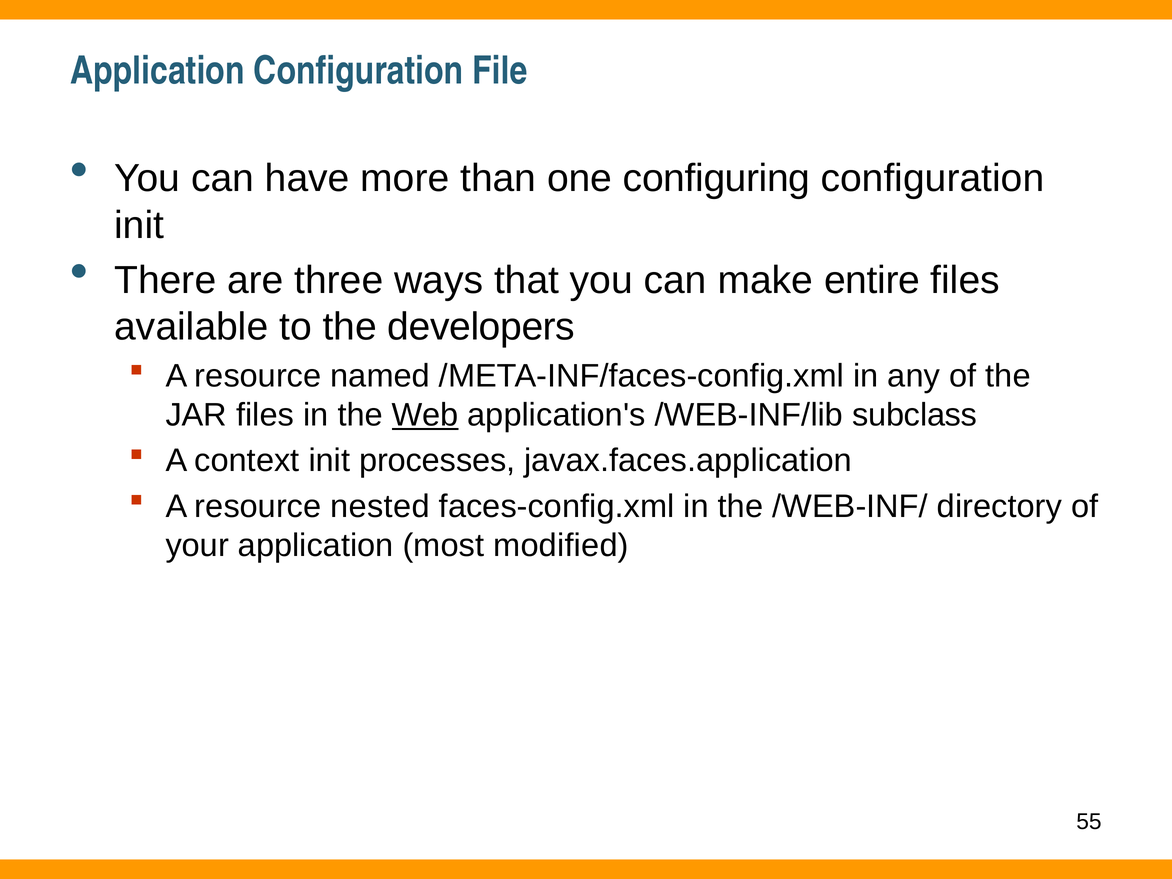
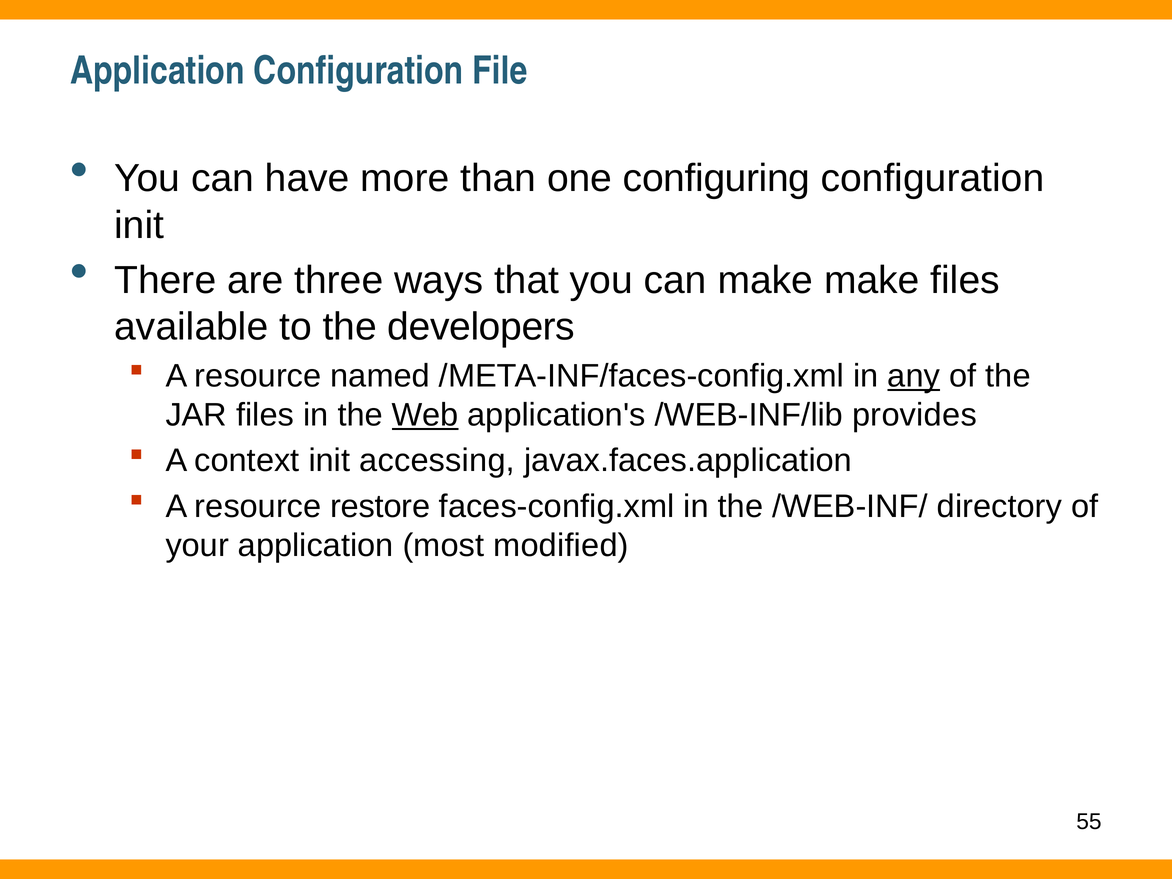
make entire: entire -> make
any underline: none -> present
subclass: subclass -> provides
processes: processes -> accessing
nested: nested -> restore
